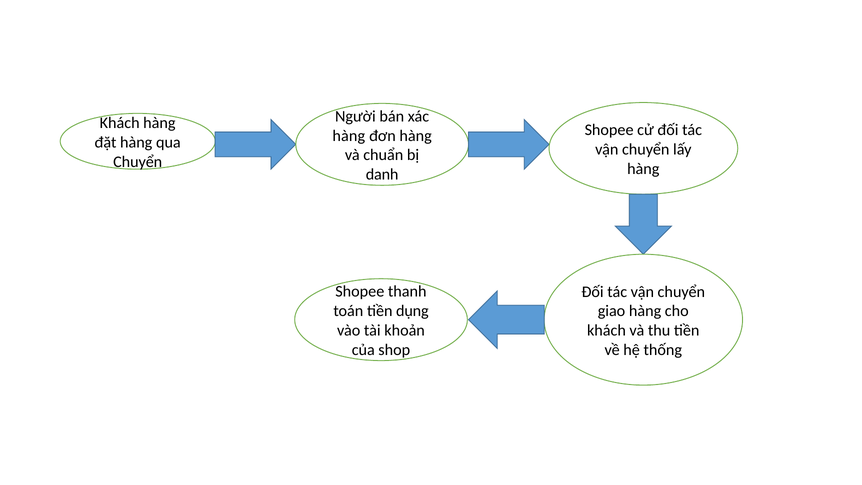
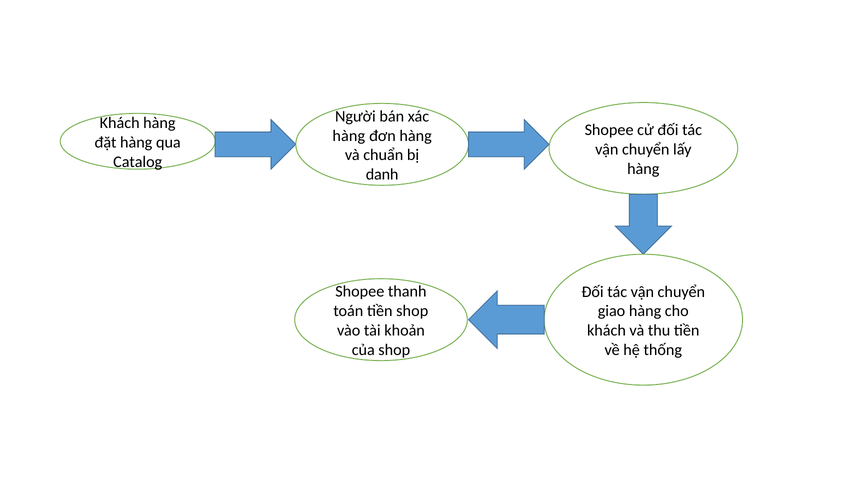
Chuyển at (138, 162): Chuyển -> Catalog
tiền dụng: dụng -> shop
